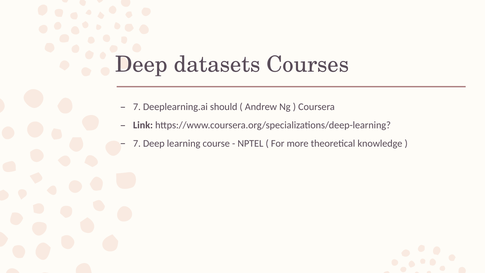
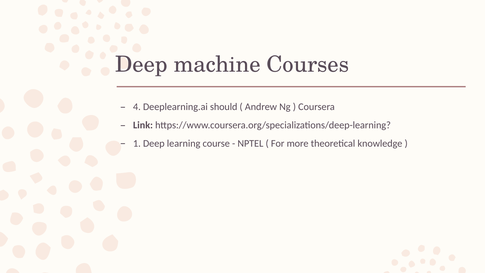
datasets: datasets -> machine
7 at (137, 107): 7 -> 4
7 at (137, 143): 7 -> 1
